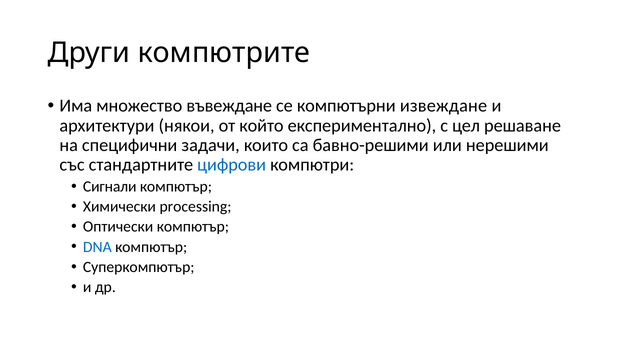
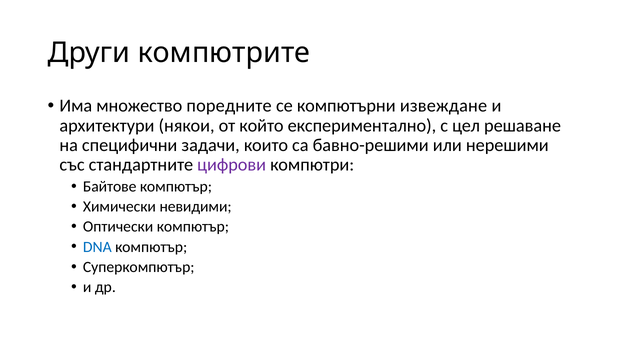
въвеждане: въвеждане -> поредните
цифрови colour: blue -> purple
Сигнали: Сигнали -> Байтове
processing: processing -> невидими
